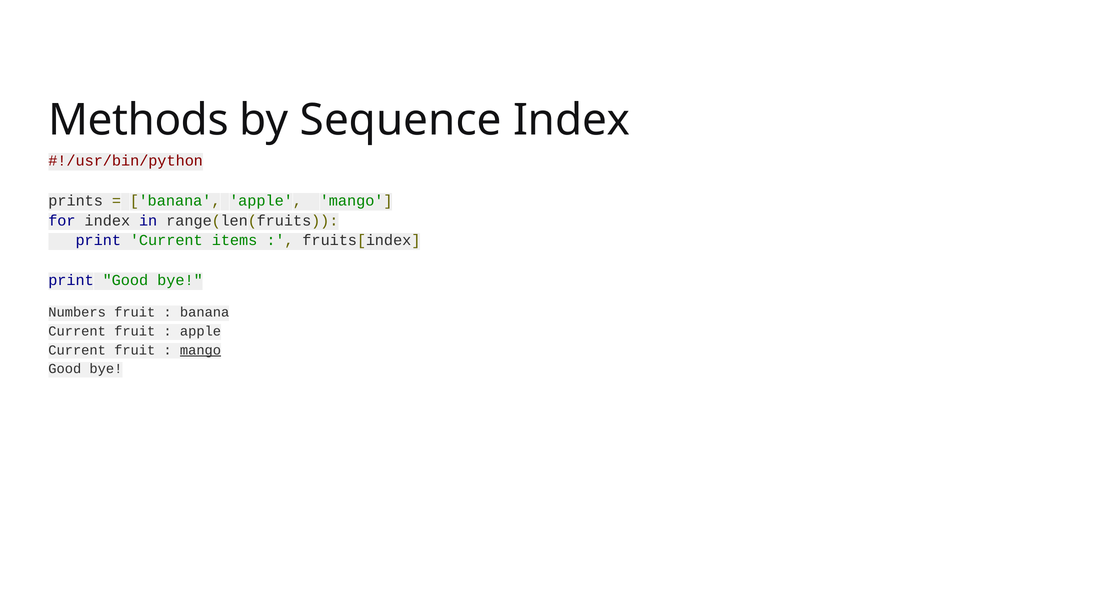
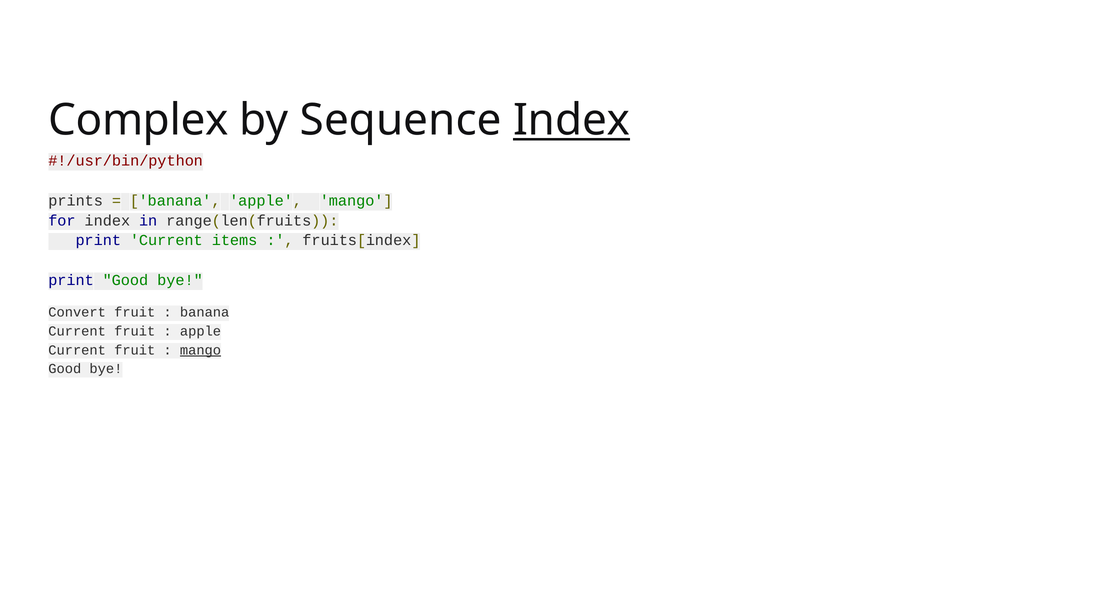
Methods: Methods -> Complex
Index at (572, 120) underline: none -> present
Numbers: Numbers -> Convert
